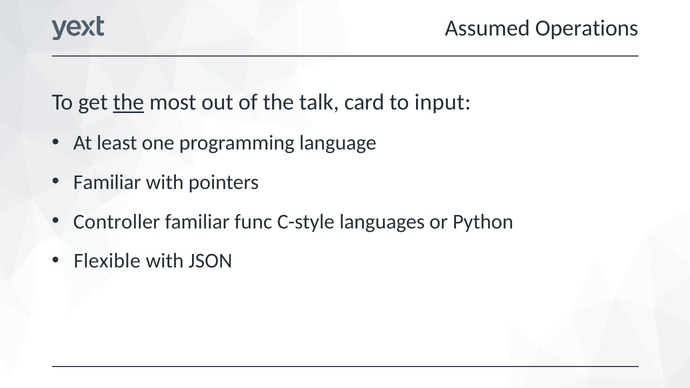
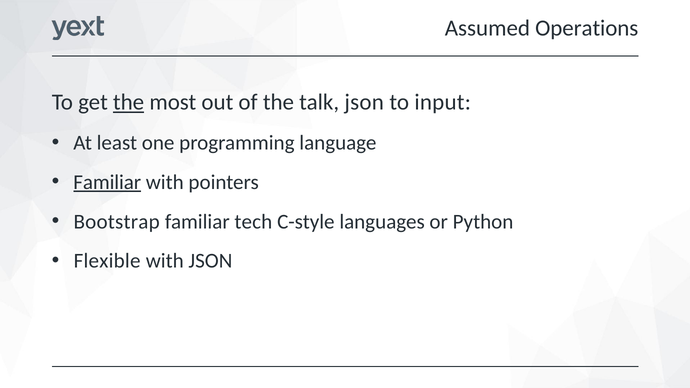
talk card: card -> json
Familiar at (107, 182) underline: none -> present
Controller: Controller -> Bootstrap
func: func -> tech
